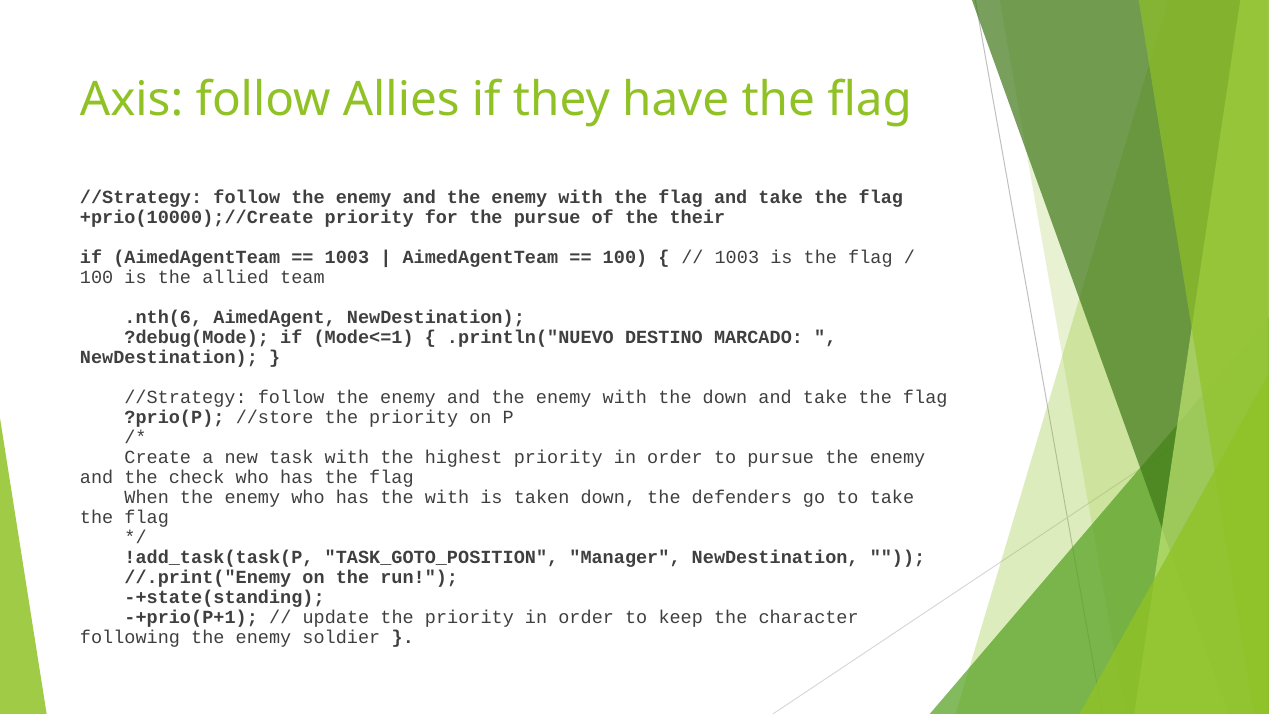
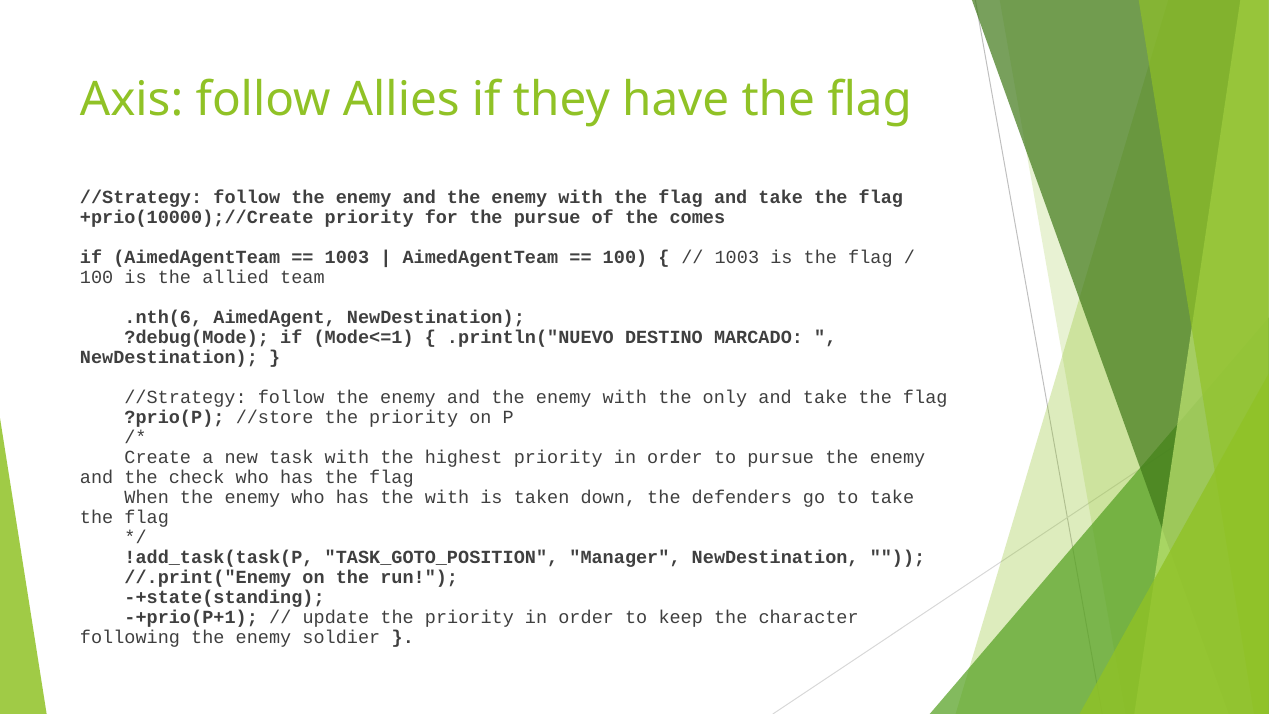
their: their -> comes
the down: down -> only
